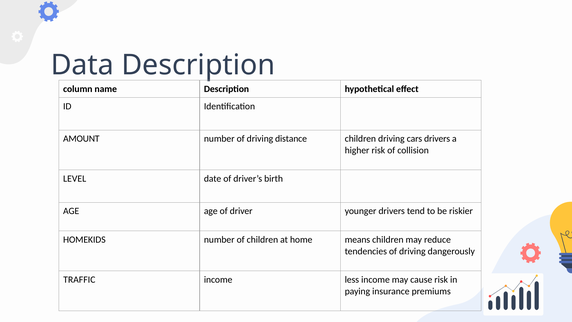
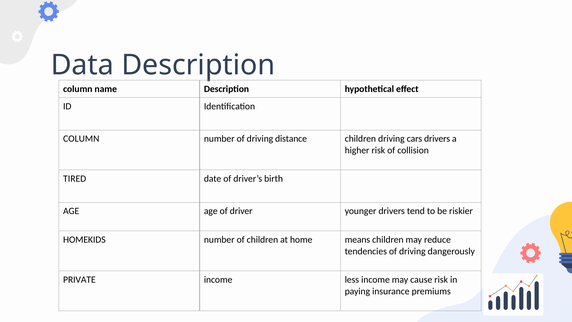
AMOUNT at (81, 139): AMOUNT -> COLUMN
LEVEL: LEVEL -> TIRED
TRAFFIC: TRAFFIC -> PRIVATE
